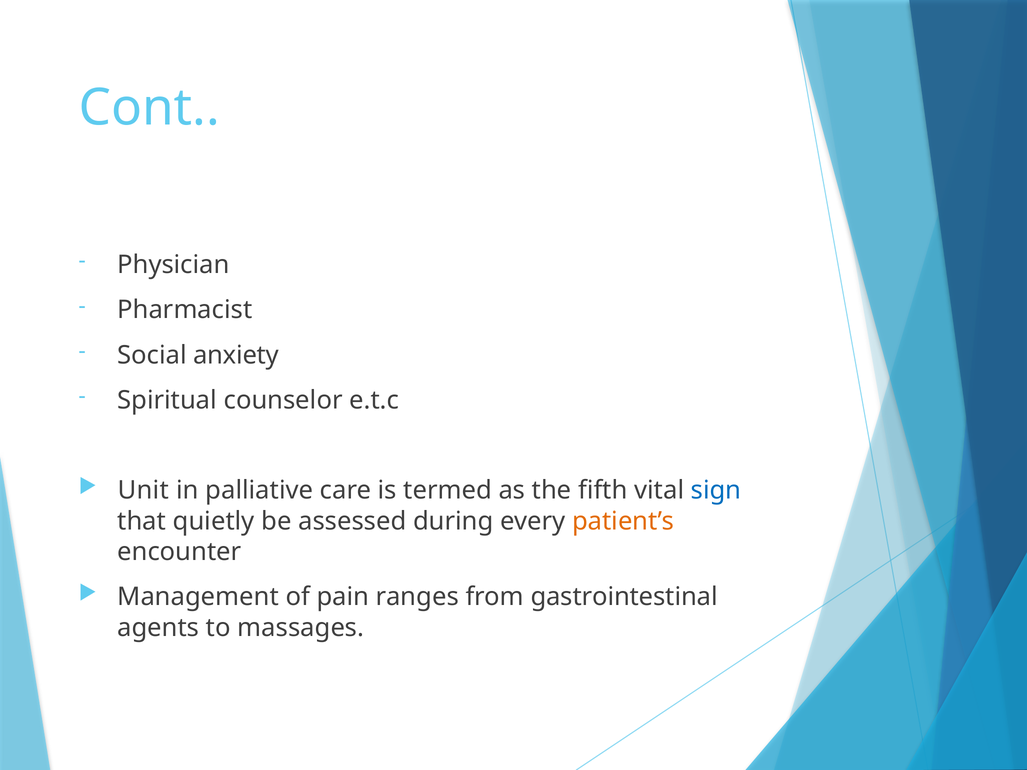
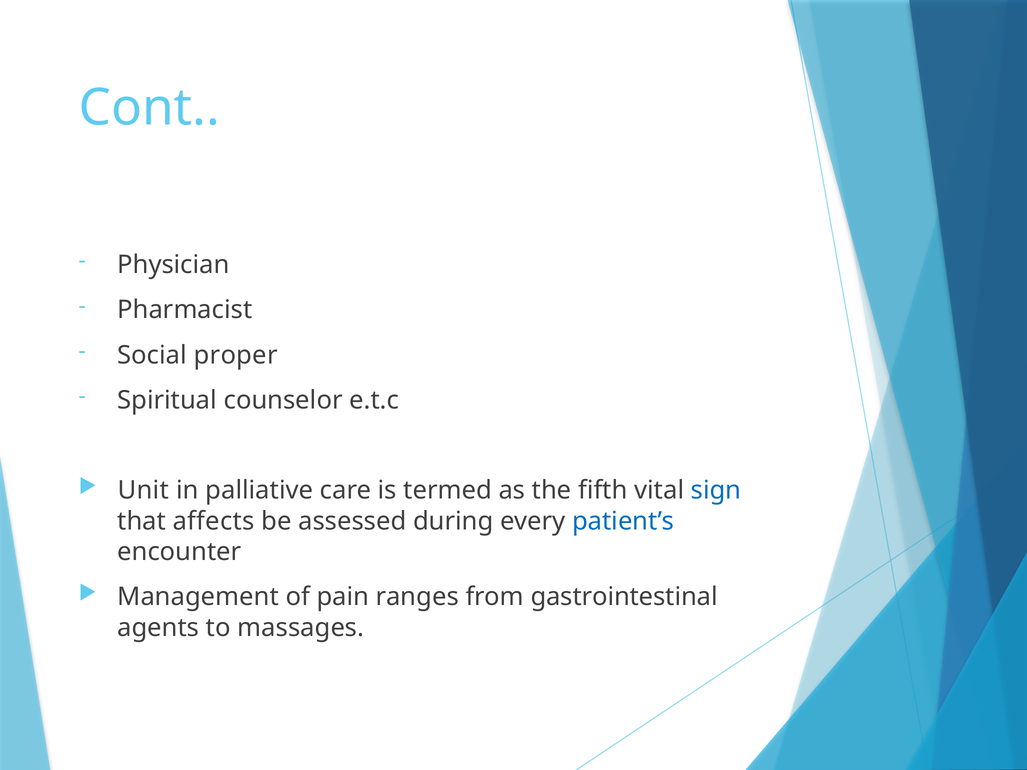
anxiety: anxiety -> proper
quietly: quietly -> affects
patient’s colour: orange -> blue
